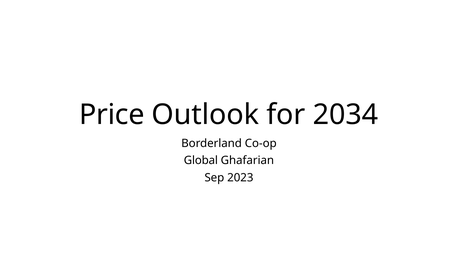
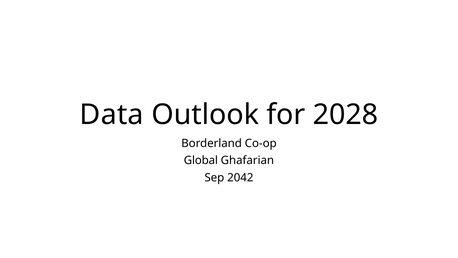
Price: Price -> Data
2034: 2034 -> 2028
2023: 2023 -> 2042
